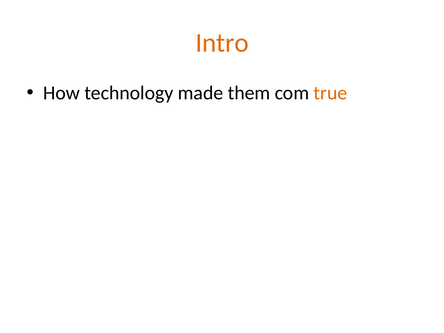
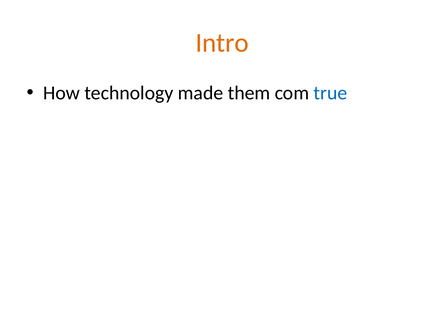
true colour: orange -> blue
